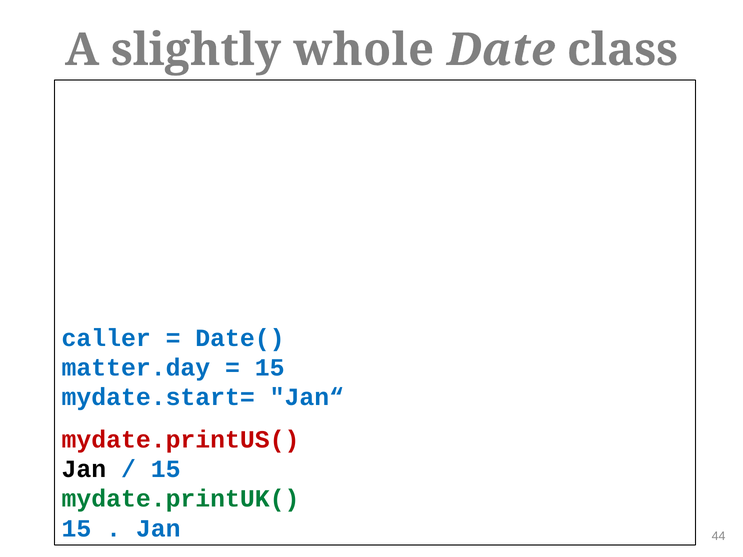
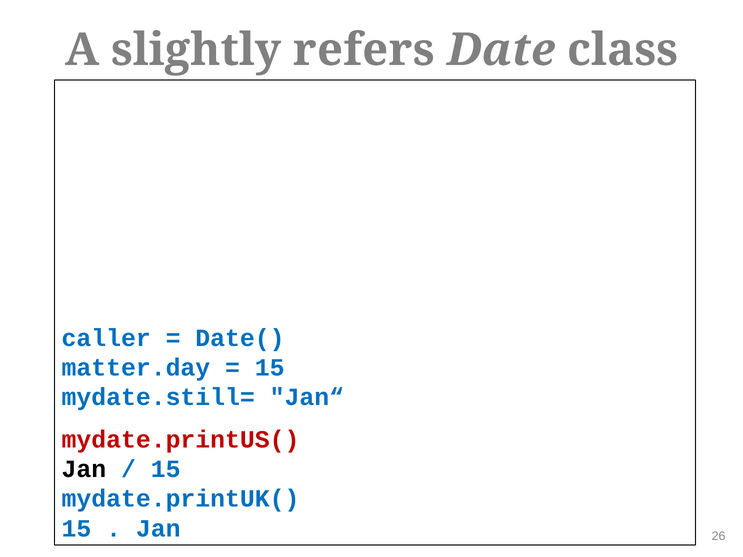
whole: whole -> refers
mydate.start=: mydate.start= -> mydate.still=
mydate.printUK( colour: green -> blue
44: 44 -> 26
